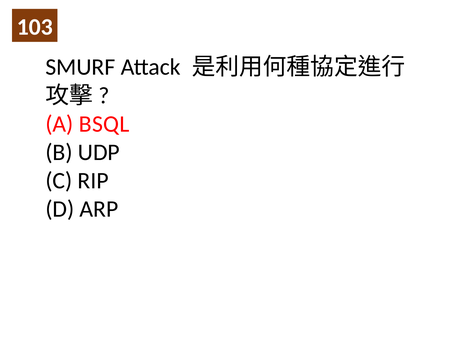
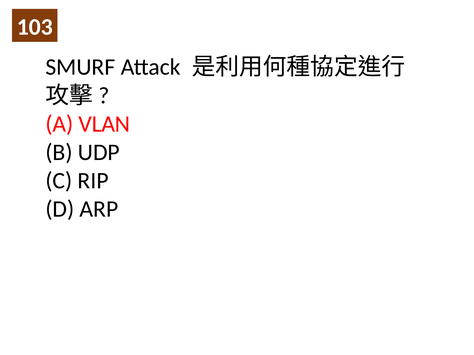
BSQL: BSQL -> VLAN
